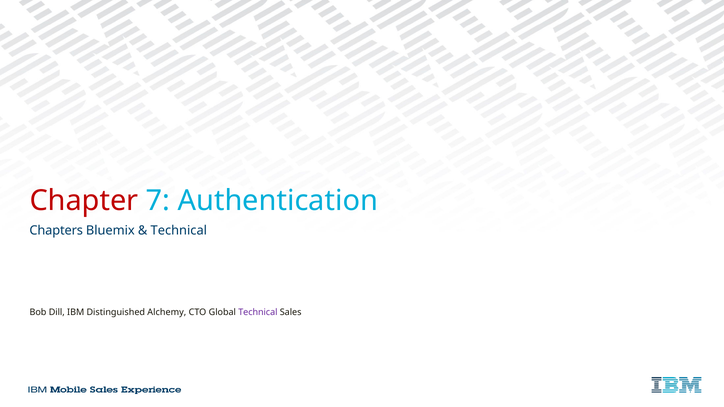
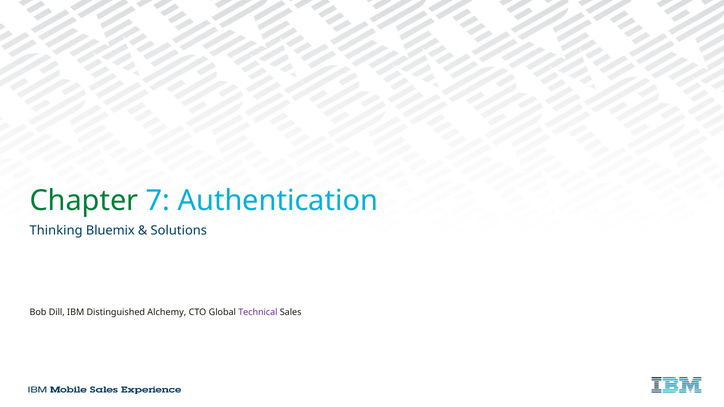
Chapter colour: red -> green
Chapters: Chapters -> Thinking
Technical at (179, 231): Technical -> Solutions
